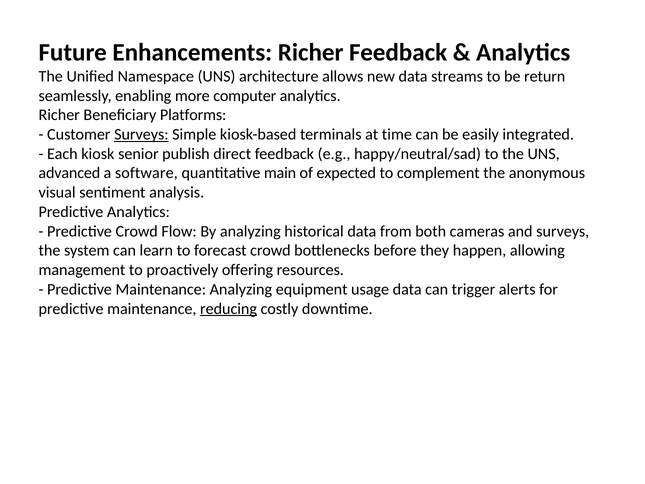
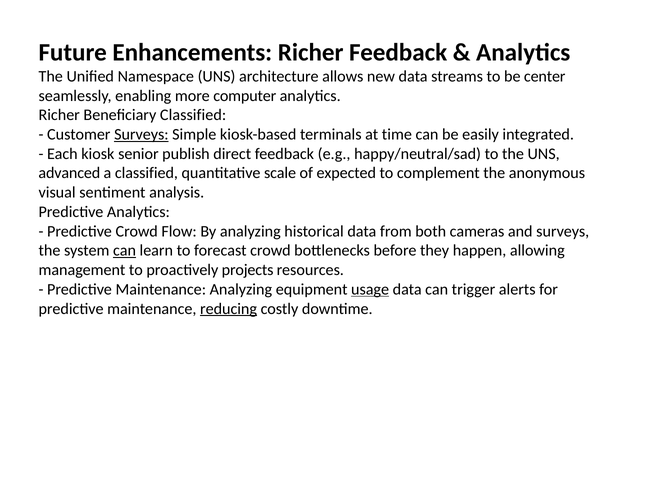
return: return -> center
Beneficiary Platforms: Platforms -> Classified
a software: software -> classified
main: main -> scale
can at (125, 250) underline: none -> present
offering: offering -> projects
usage underline: none -> present
